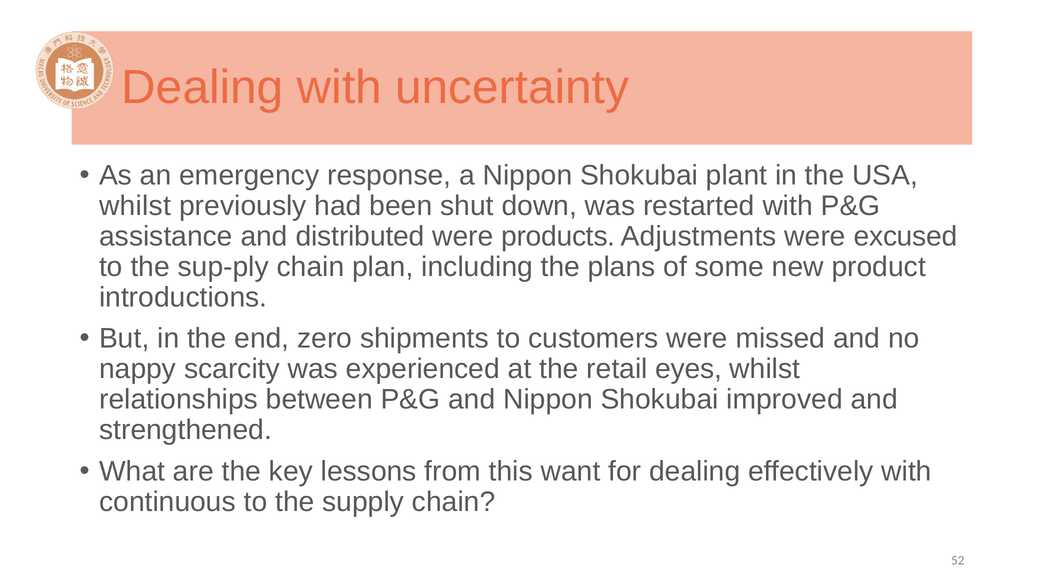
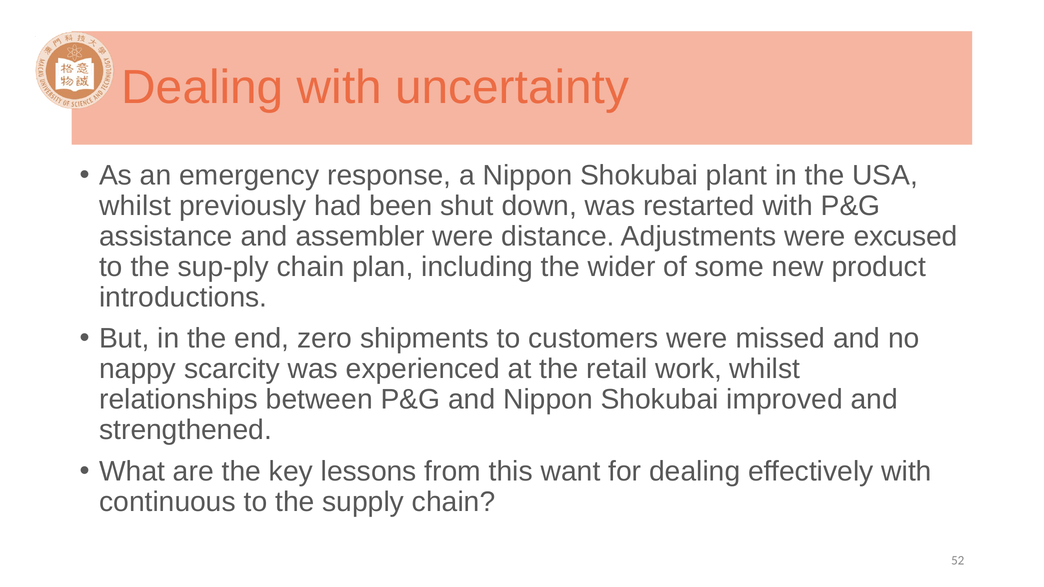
distributed: distributed -> assembler
products: products -> distance
plans: plans -> wider
eyes: eyes -> work
